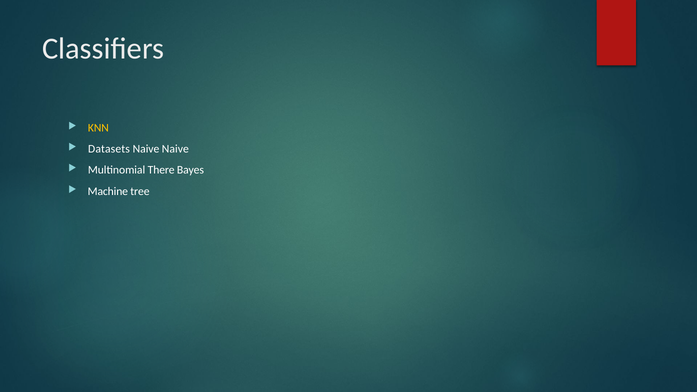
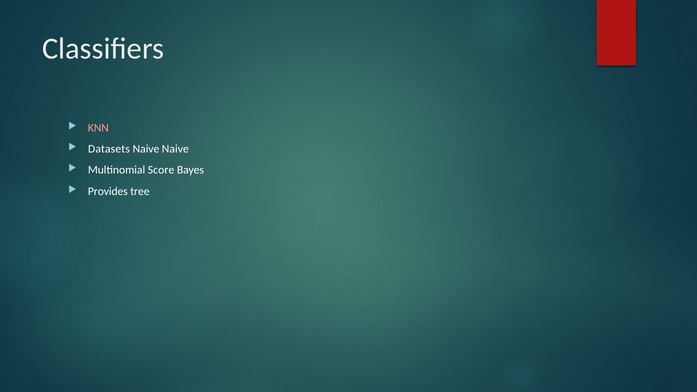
KNN colour: yellow -> pink
There: There -> Score
Machine: Machine -> Provides
